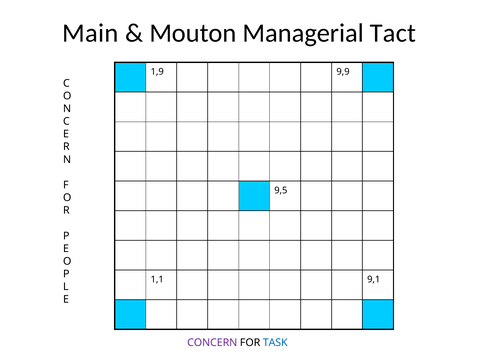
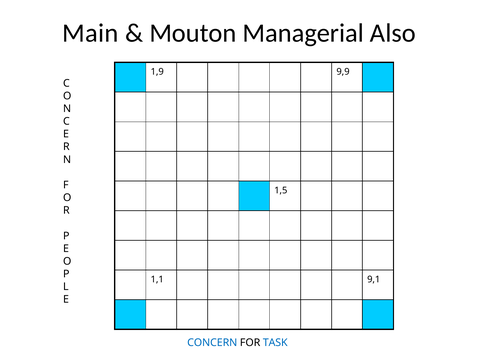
Tact: Tact -> Also
9,5: 9,5 -> 1,5
CONCERN colour: purple -> blue
